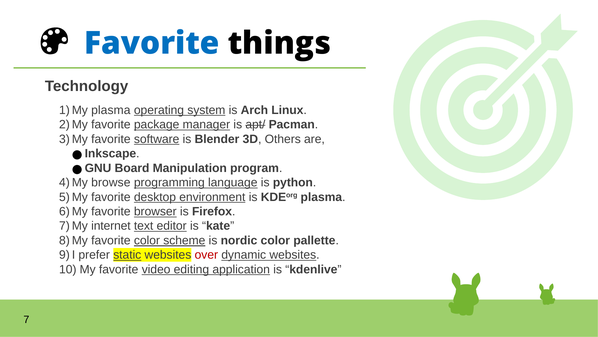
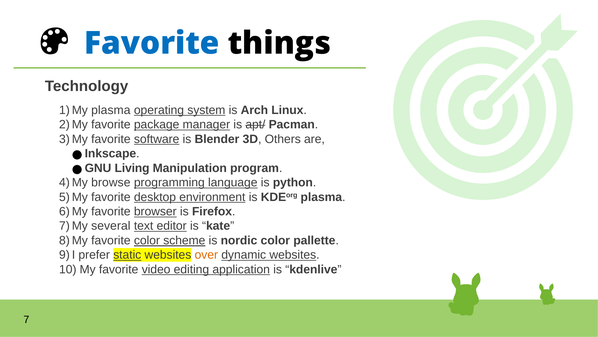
Board: Board -> Living
internet: internet -> several
over colour: red -> orange
